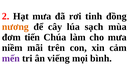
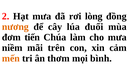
tinh: tinh -> lòng
sạch: sạch -> đuối
mến colour: purple -> orange
viếng: viếng -> thơm
